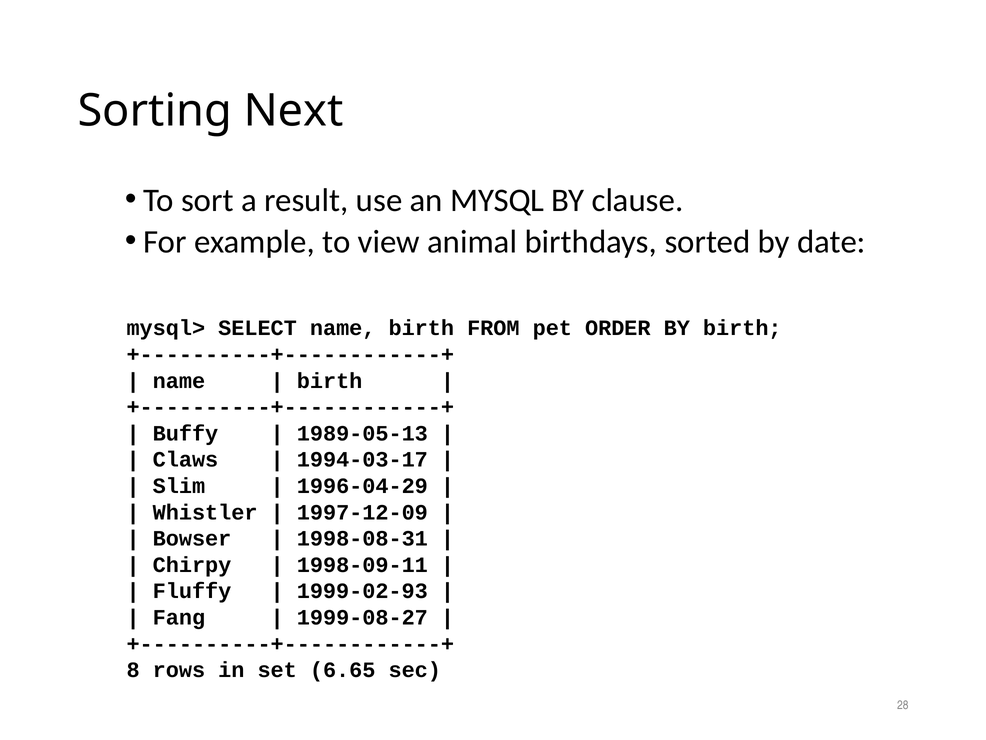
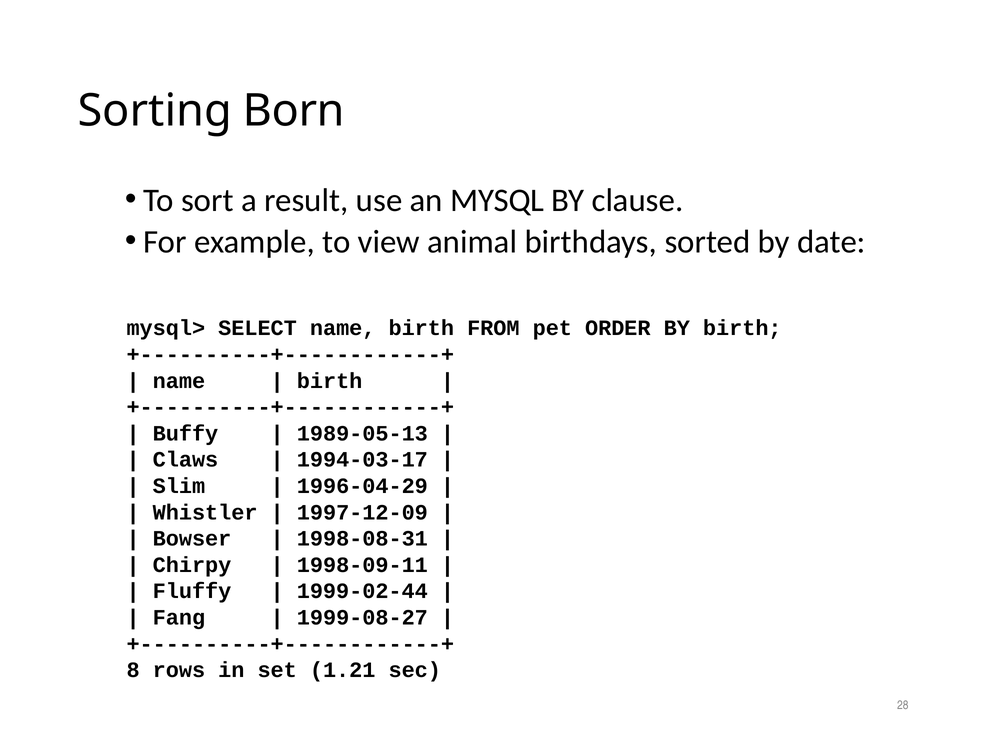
Next: Next -> Born
1999-02-93: 1999-02-93 -> 1999-02-44
6.65: 6.65 -> 1.21
